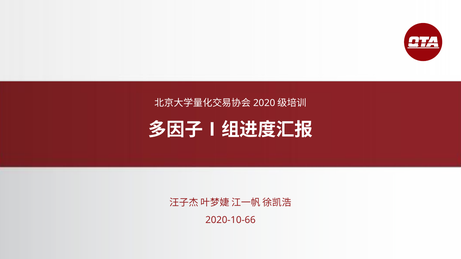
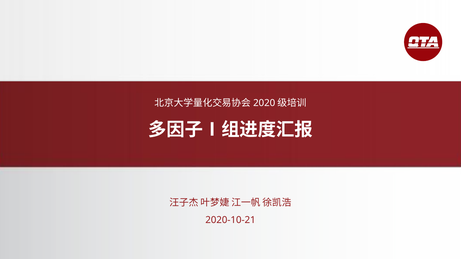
2020-10-66: 2020-10-66 -> 2020-10-21
